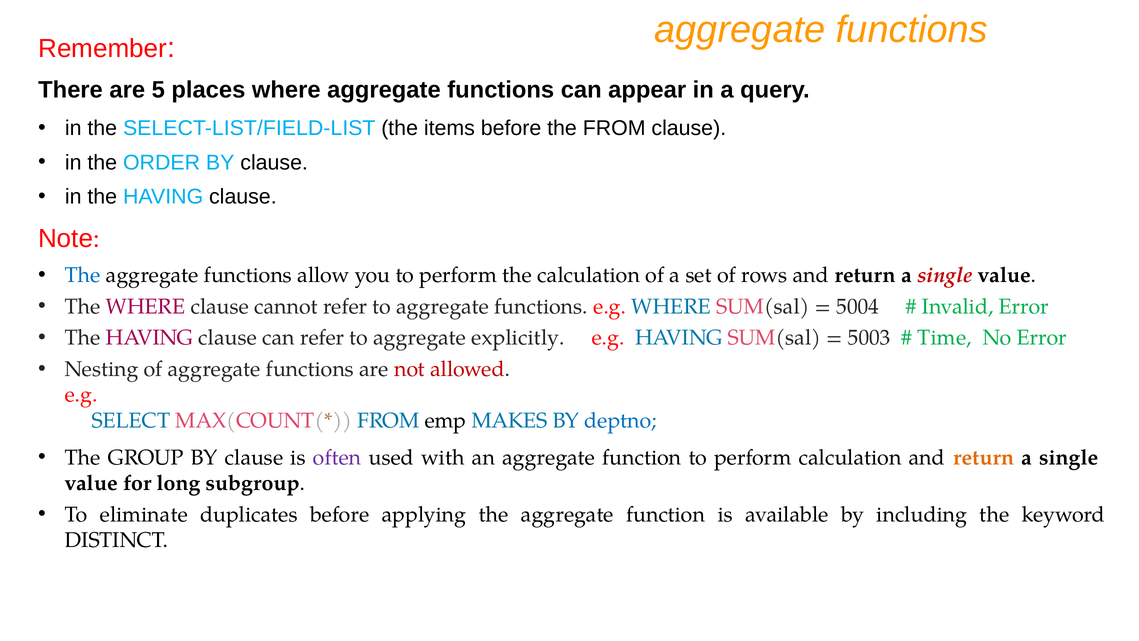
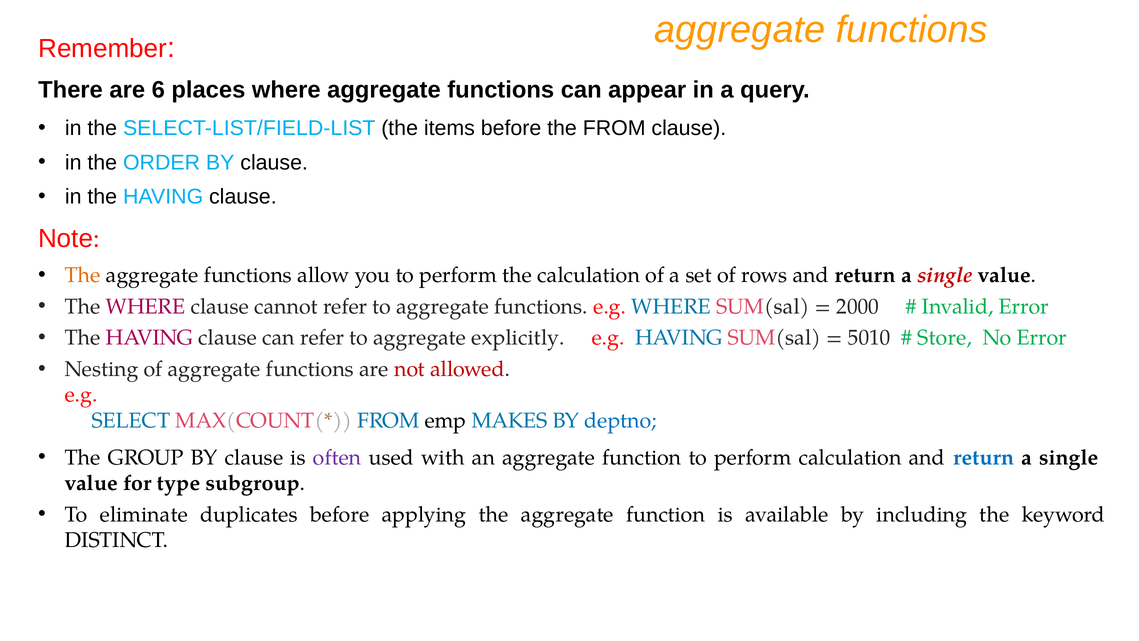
5: 5 -> 6
The at (83, 275) colour: blue -> orange
5004: 5004 -> 2000
5003: 5003 -> 5010
Time: Time -> Store
return at (984, 457) colour: orange -> blue
long: long -> type
